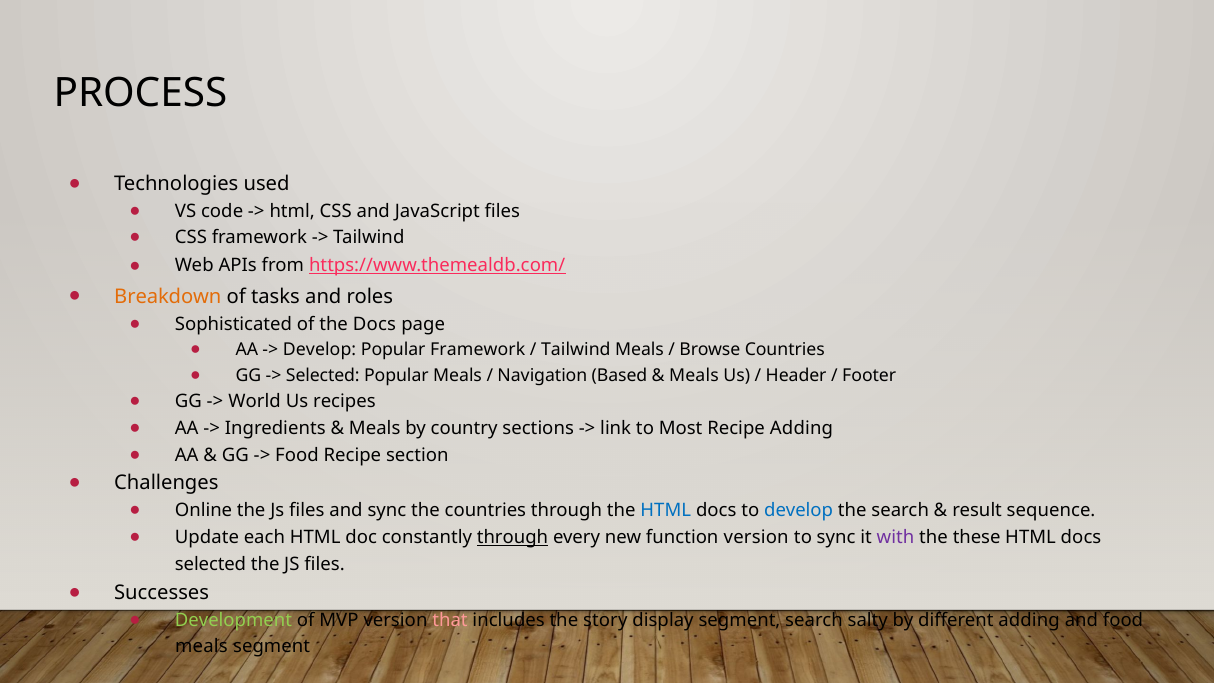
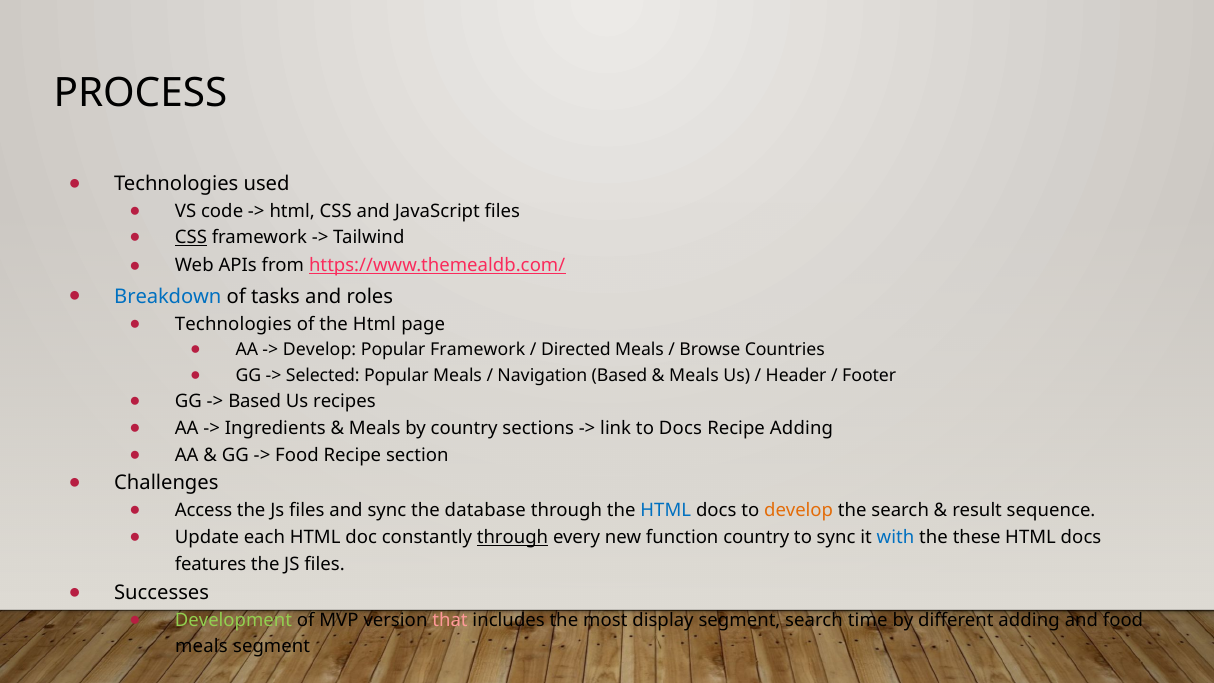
CSS at (191, 238) underline: none -> present
Breakdown colour: orange -> blue
Sophisticated at (233, 324): Sophisticated -> Technologies
of the Docs: Docs -> Html
Tailwind at (576, 350): Tailwind -> Directed
World at (255, 402): World -> Based
to Most: Most -> Docs
Online: Online -> Access
the countries: countries -> database
develop at (799, 511) colour: blue -> orange
function version: version -> country
with colour: purple -> blue
selected at (211, 564): selected -> features
story: story -> most
salty: salty -> time
